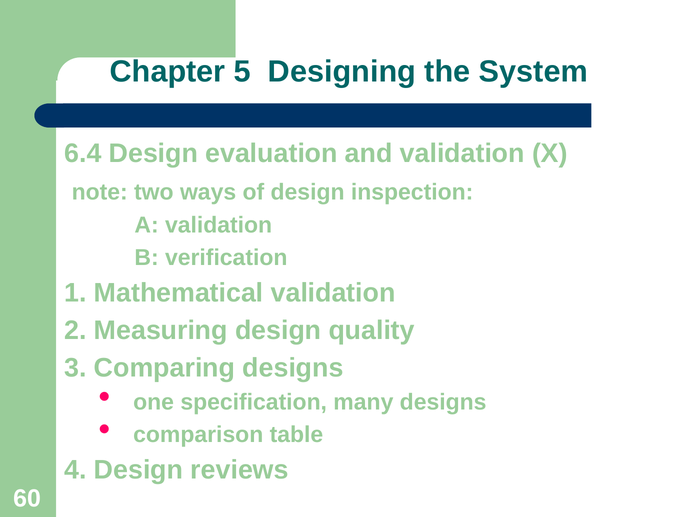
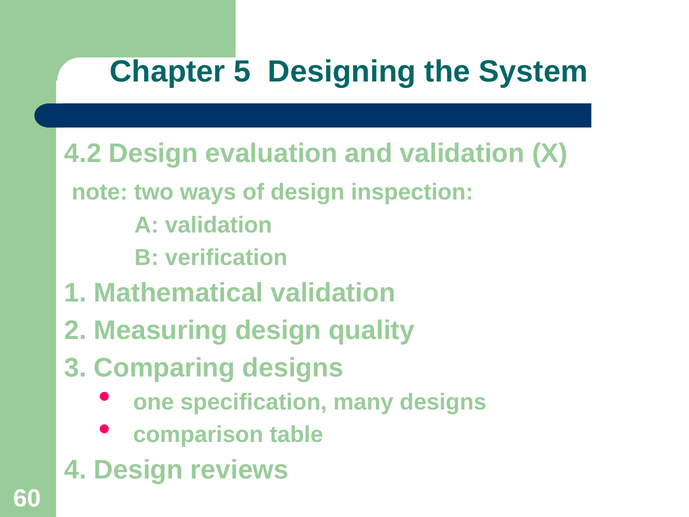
6.4: 6.4 -> 4.2
